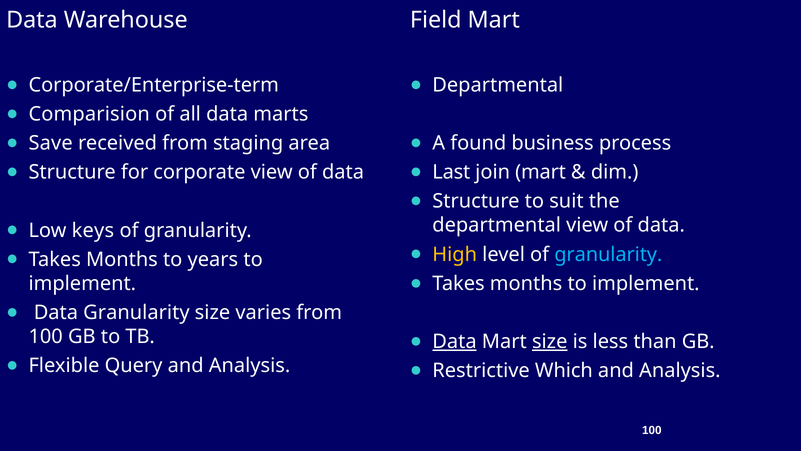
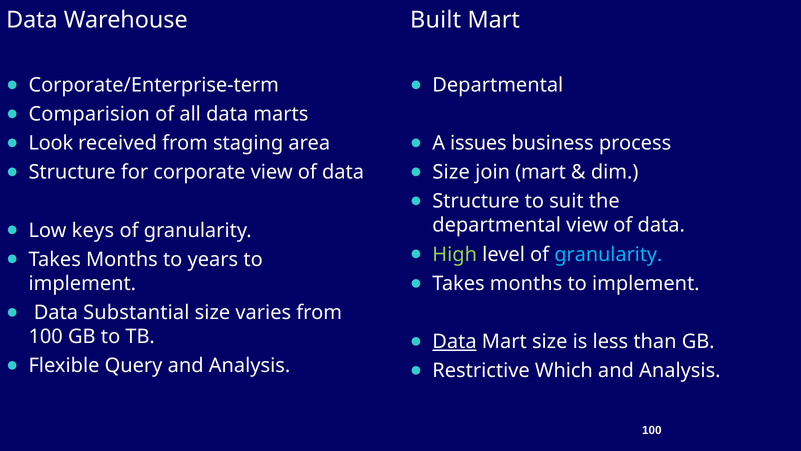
Field: Field -> Built
Save: Save -> Look
found: found -> issues
Last at (451, 172): Last -> Size
High colour: yellow -> light green
Data Granularity: Granularity -> Substantial
size at (550, 341) underline: present -> none
